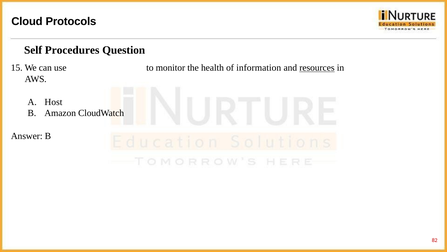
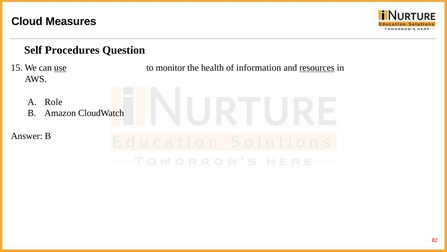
Protocols: Protocols -> Measures
use underline: none -> present
Host: Host -> Role
